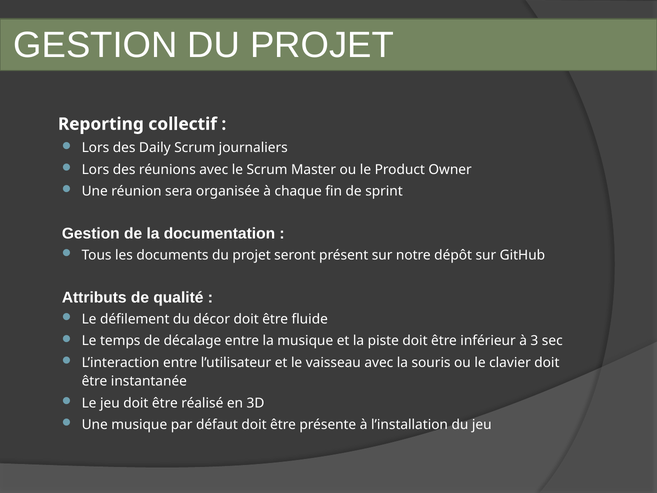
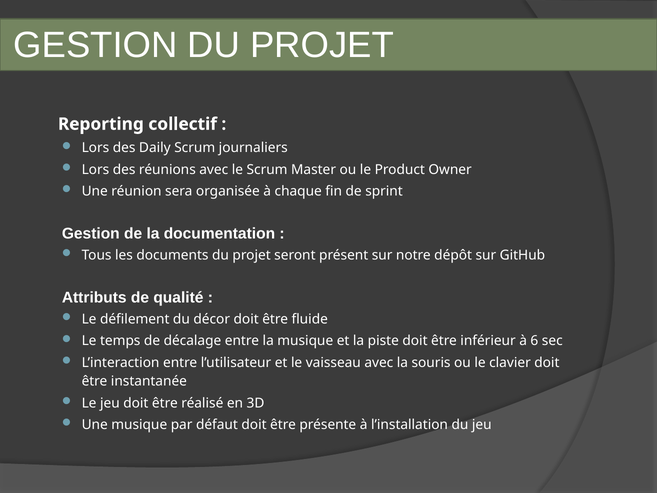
3: 3 -> 6
